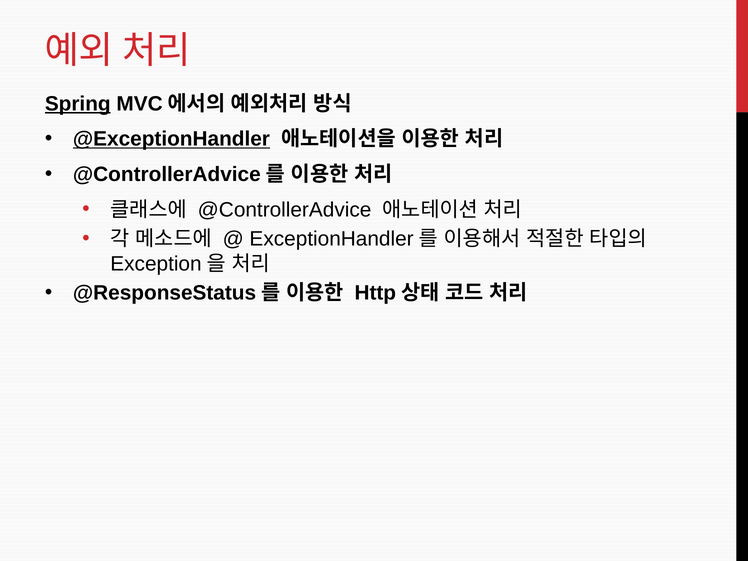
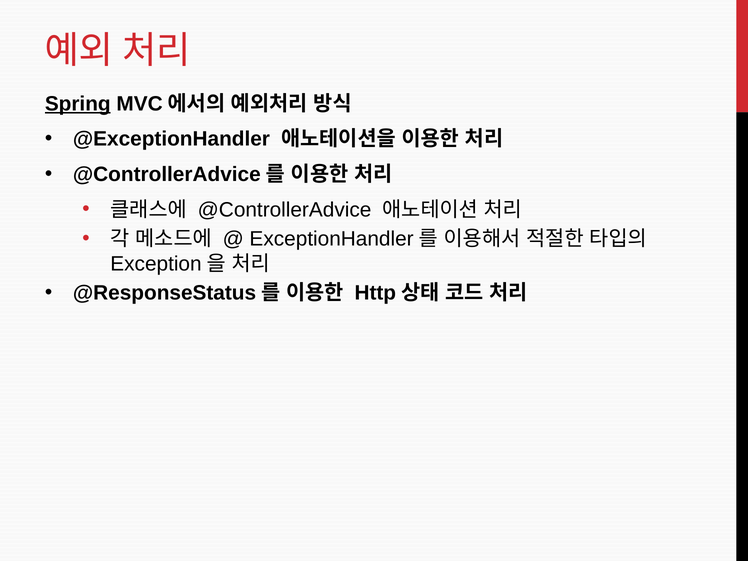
@ExceptionHandler underline: present -> none
